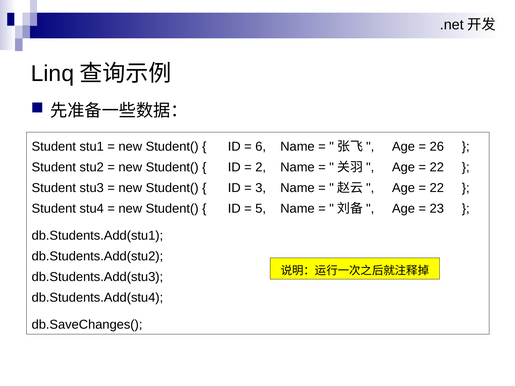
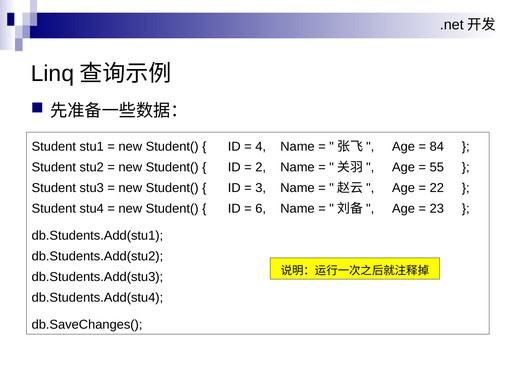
6: 6 -> 4
26: 26 -> 84
22 at (437, 167): 22 -> 55
5: 5 -> 6
